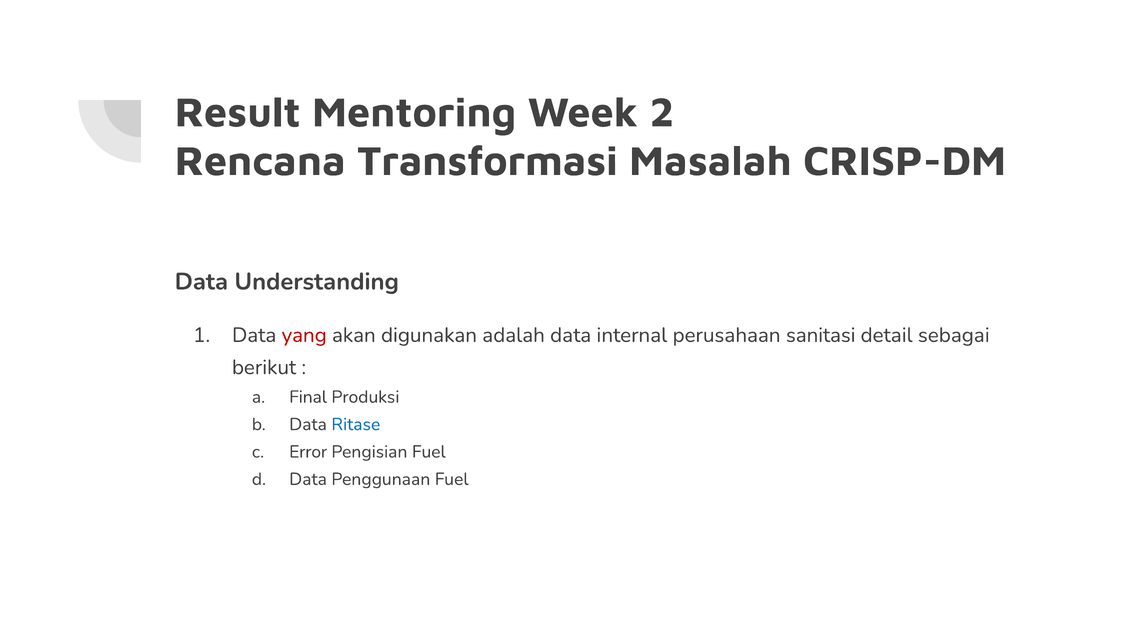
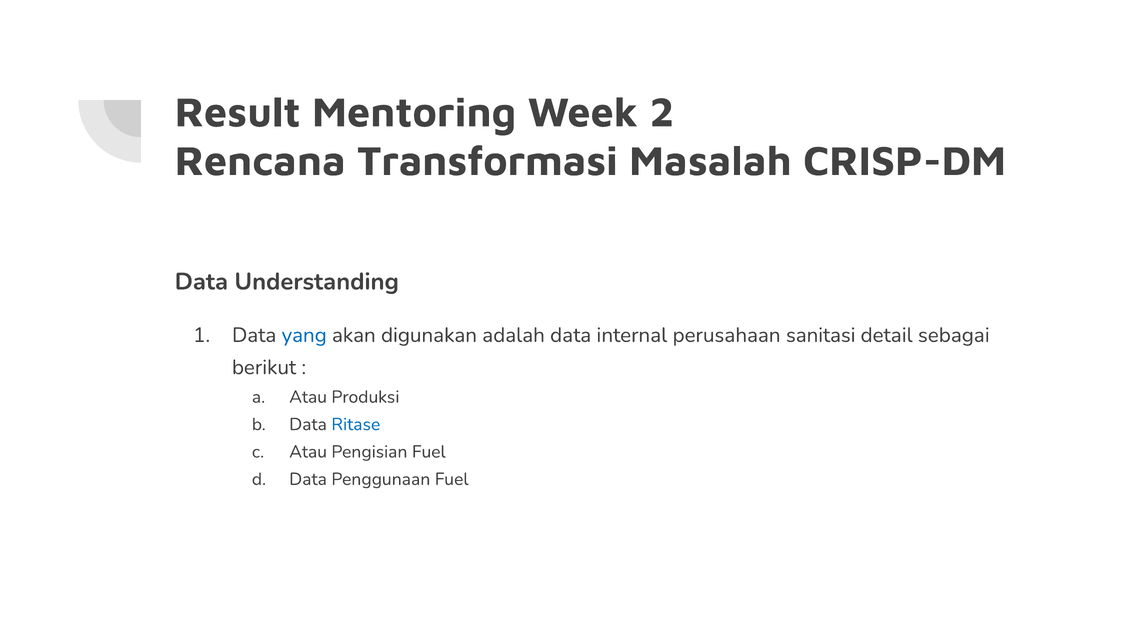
yang colour: red -> blue
Final at (308, 397): Final -> Atau
Error at (308, 452): Error -> Atau
